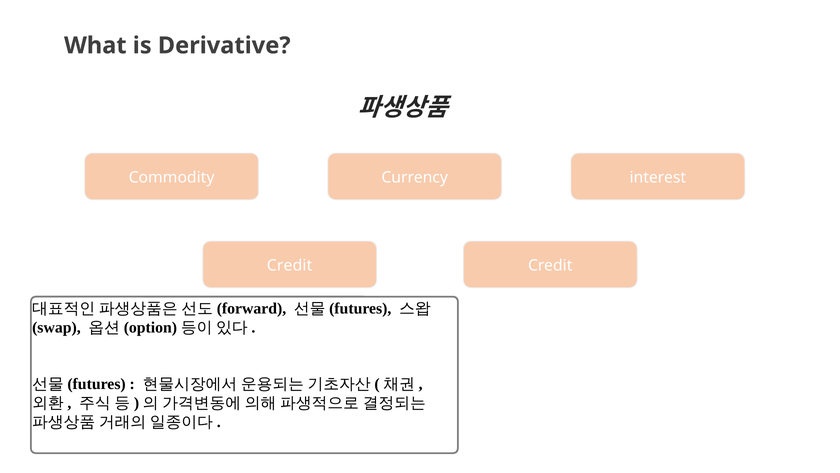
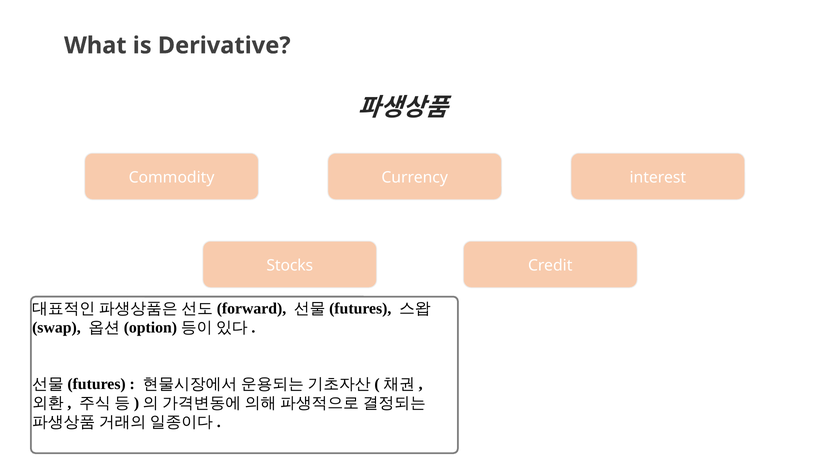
Credit at (290, 265): Credit -> Stocks
